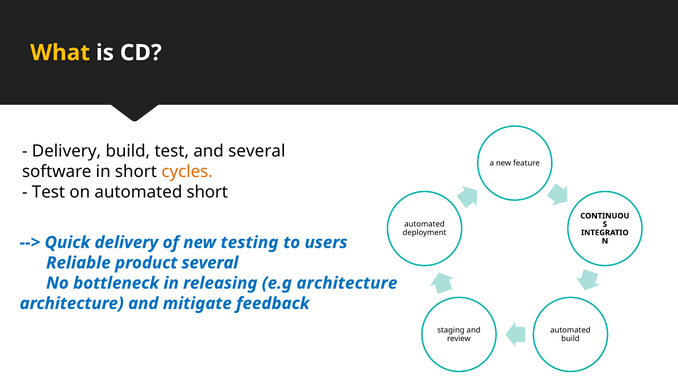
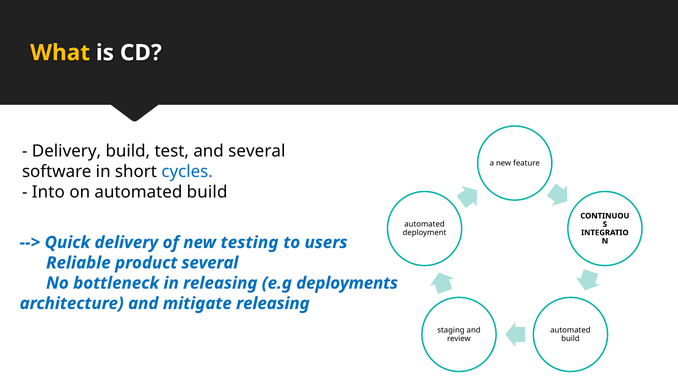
cycles colour: orange -> blue
Test at (48, 192): Test -> Into
on automated short: short -> build
e.g architecture: architecture -> deployments
mitigate feedback: feedback -> releasing
